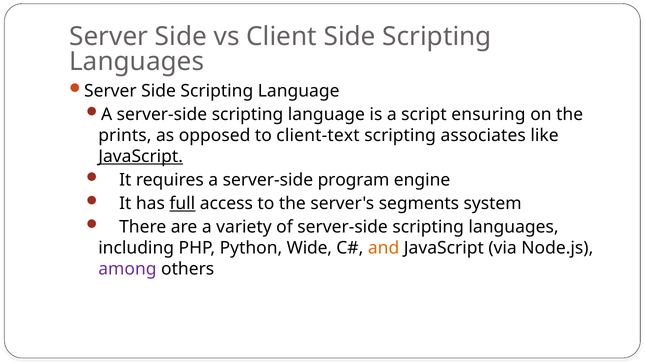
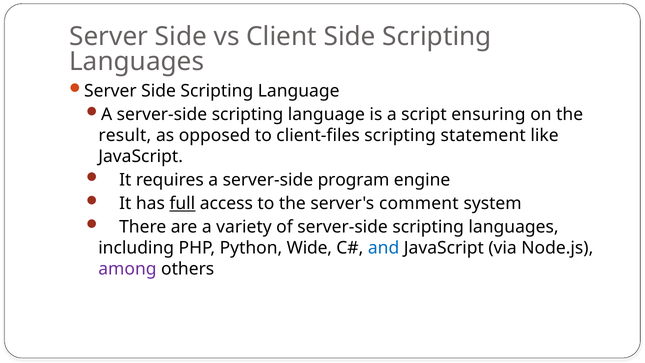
prints: prints -> result
client-text: client-text -> client-files
associates: associates -> statement
JavaScript at (141, 156) underline: present -> none
segments: segments -> comment
and colour: orange -> blue
